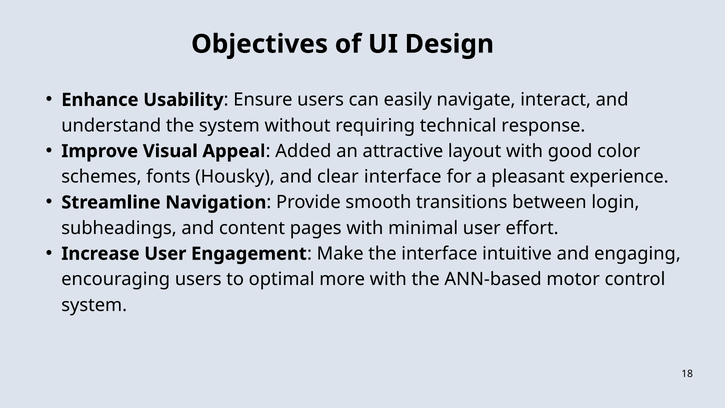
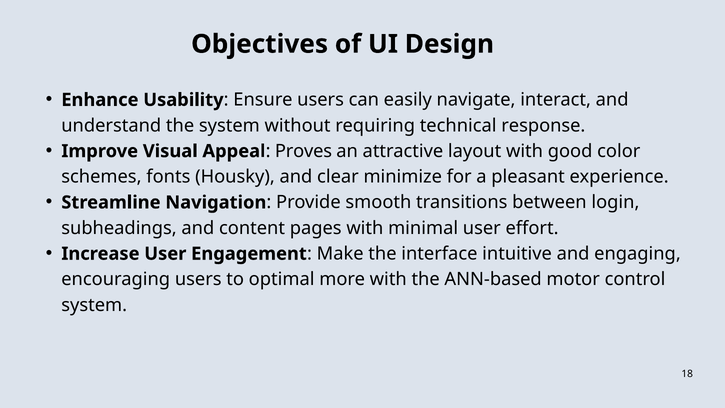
Added: Added -> Proves
clear interface: interface -> minimize
